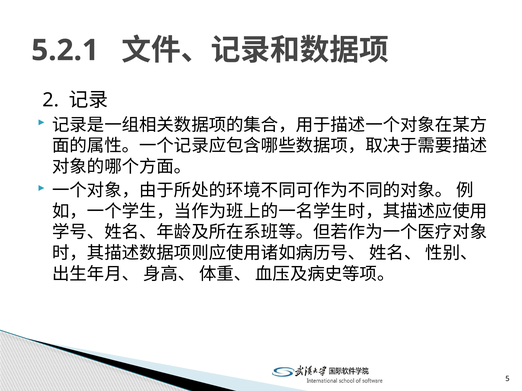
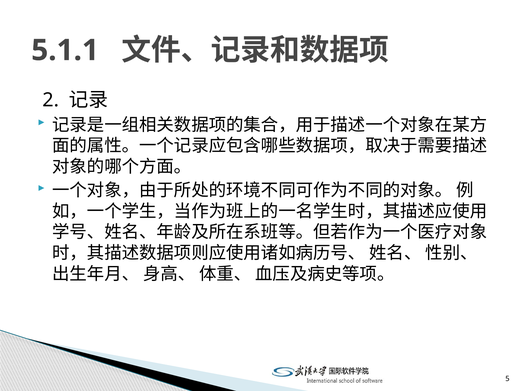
5.2.1: 5.2.1 -> 5.1.1
